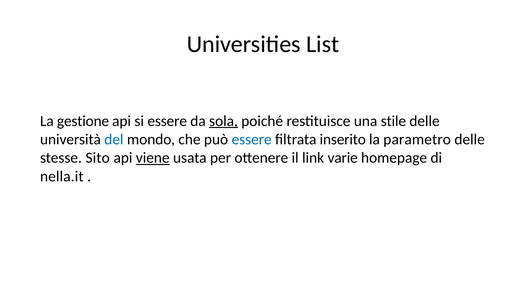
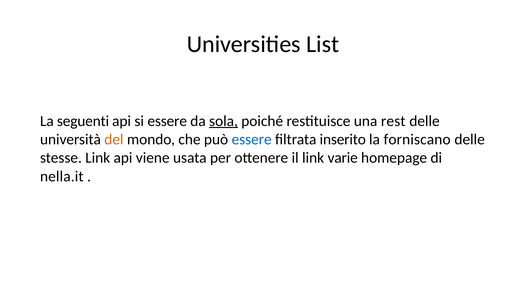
gestione: gestione -> seguenti
stile: stile -> rest
del colour: blue -> orange
parametro: parametro -> forniscano
stesse Sito: Sito -> Link
viene underline: present -> none
